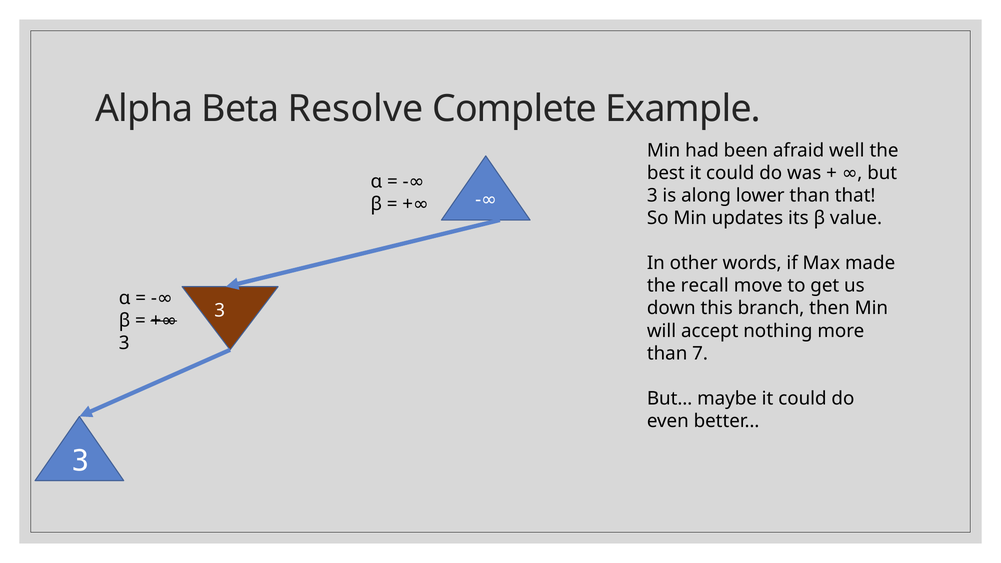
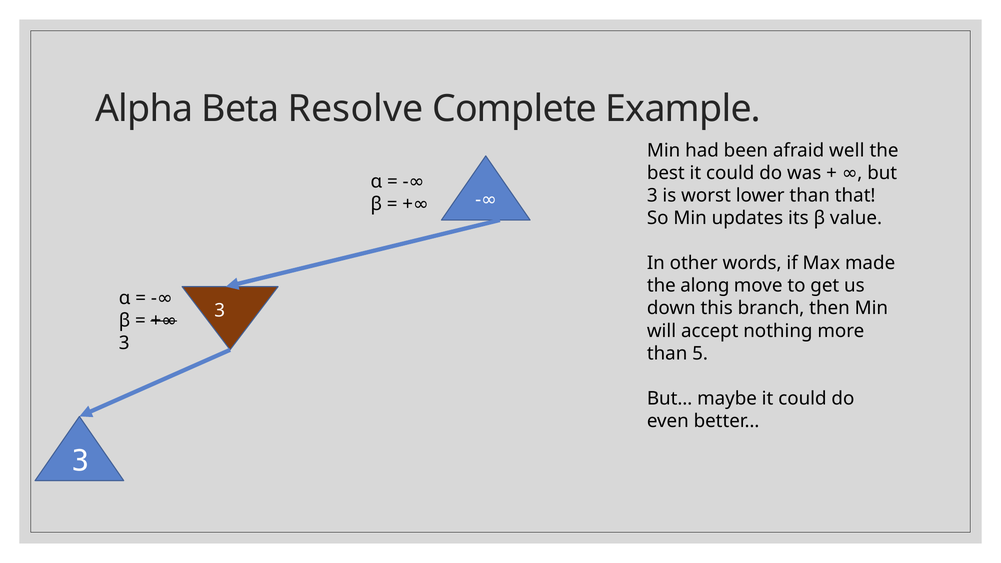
along: along -> worst
recall: recall -> along
7: 7 -> 5
